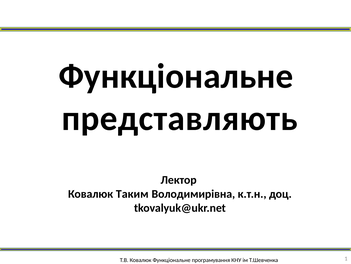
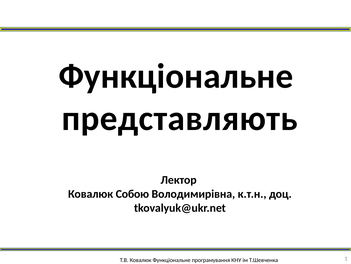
Таким: Таким -> Собою
